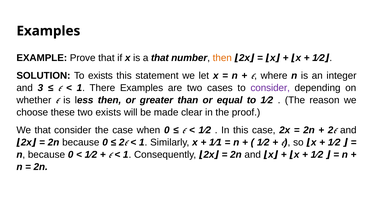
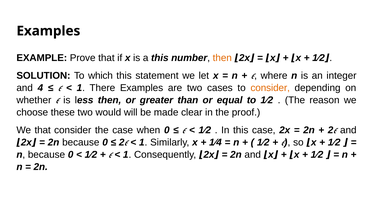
a that: that -> this
To exists: exists -> which
3: 3 -> 4
consider at (270, 88) colour: purple -> orange
two exists: exists -> would
1⁄1: 1⁄1 -> 1⁄4
